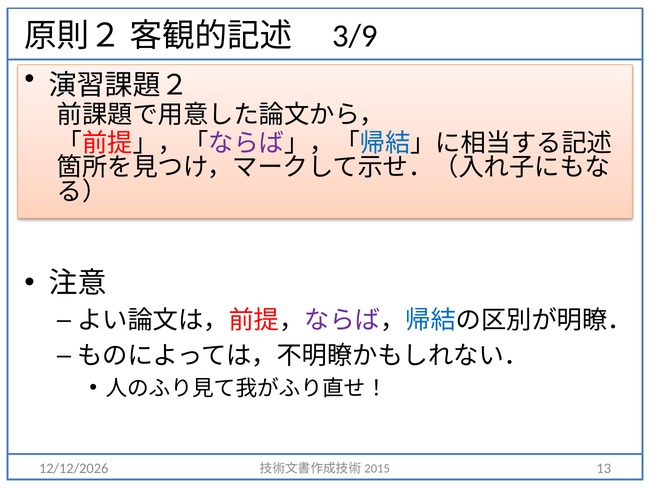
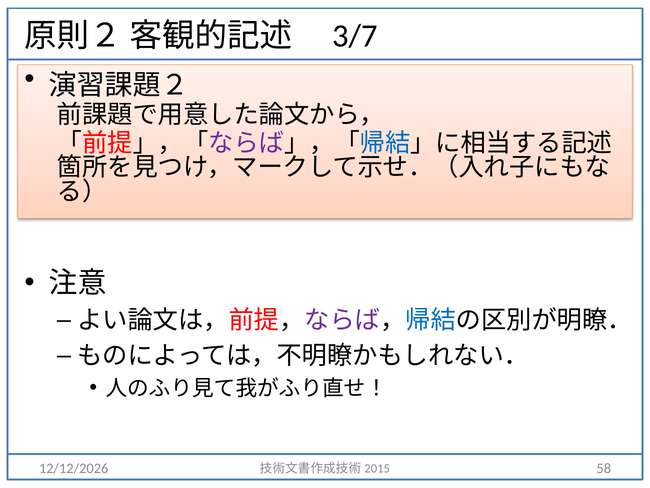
3/9: 3/9 -> 3/7
13: 13 -> 58
